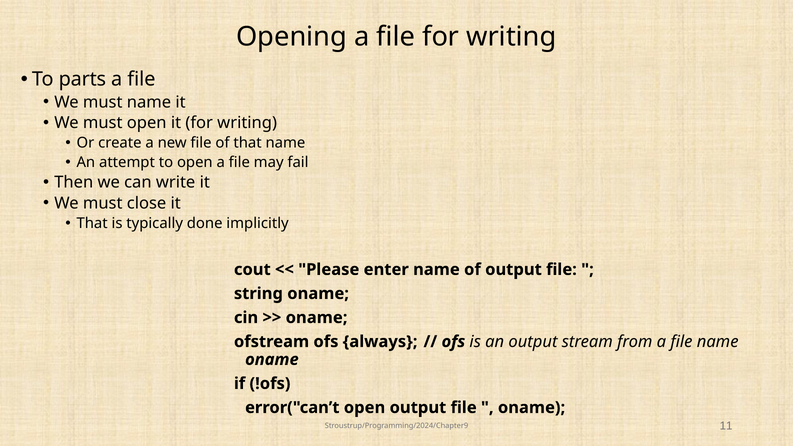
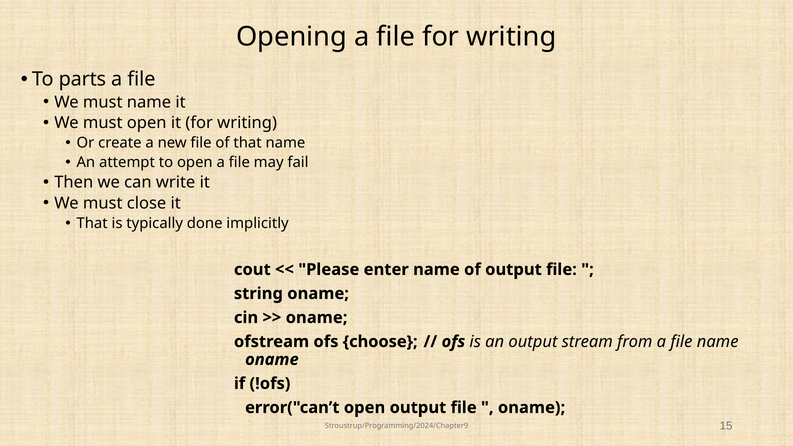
always: always -> choose
11: 11 -> 15
